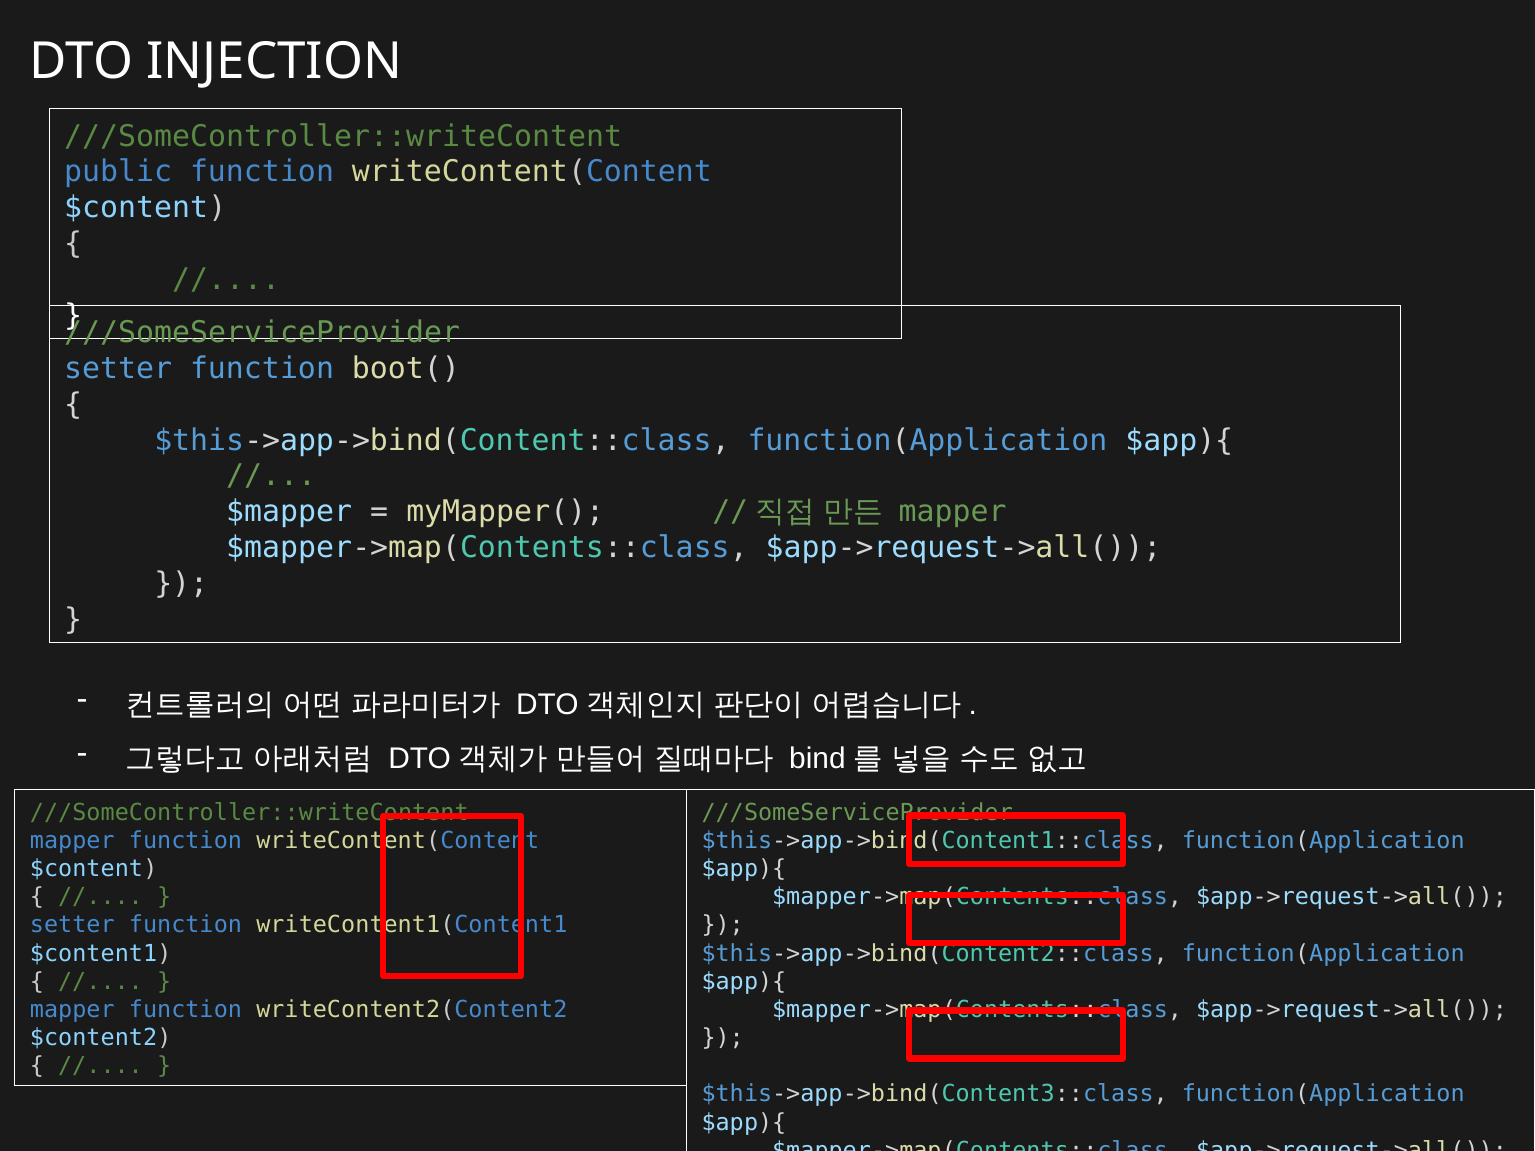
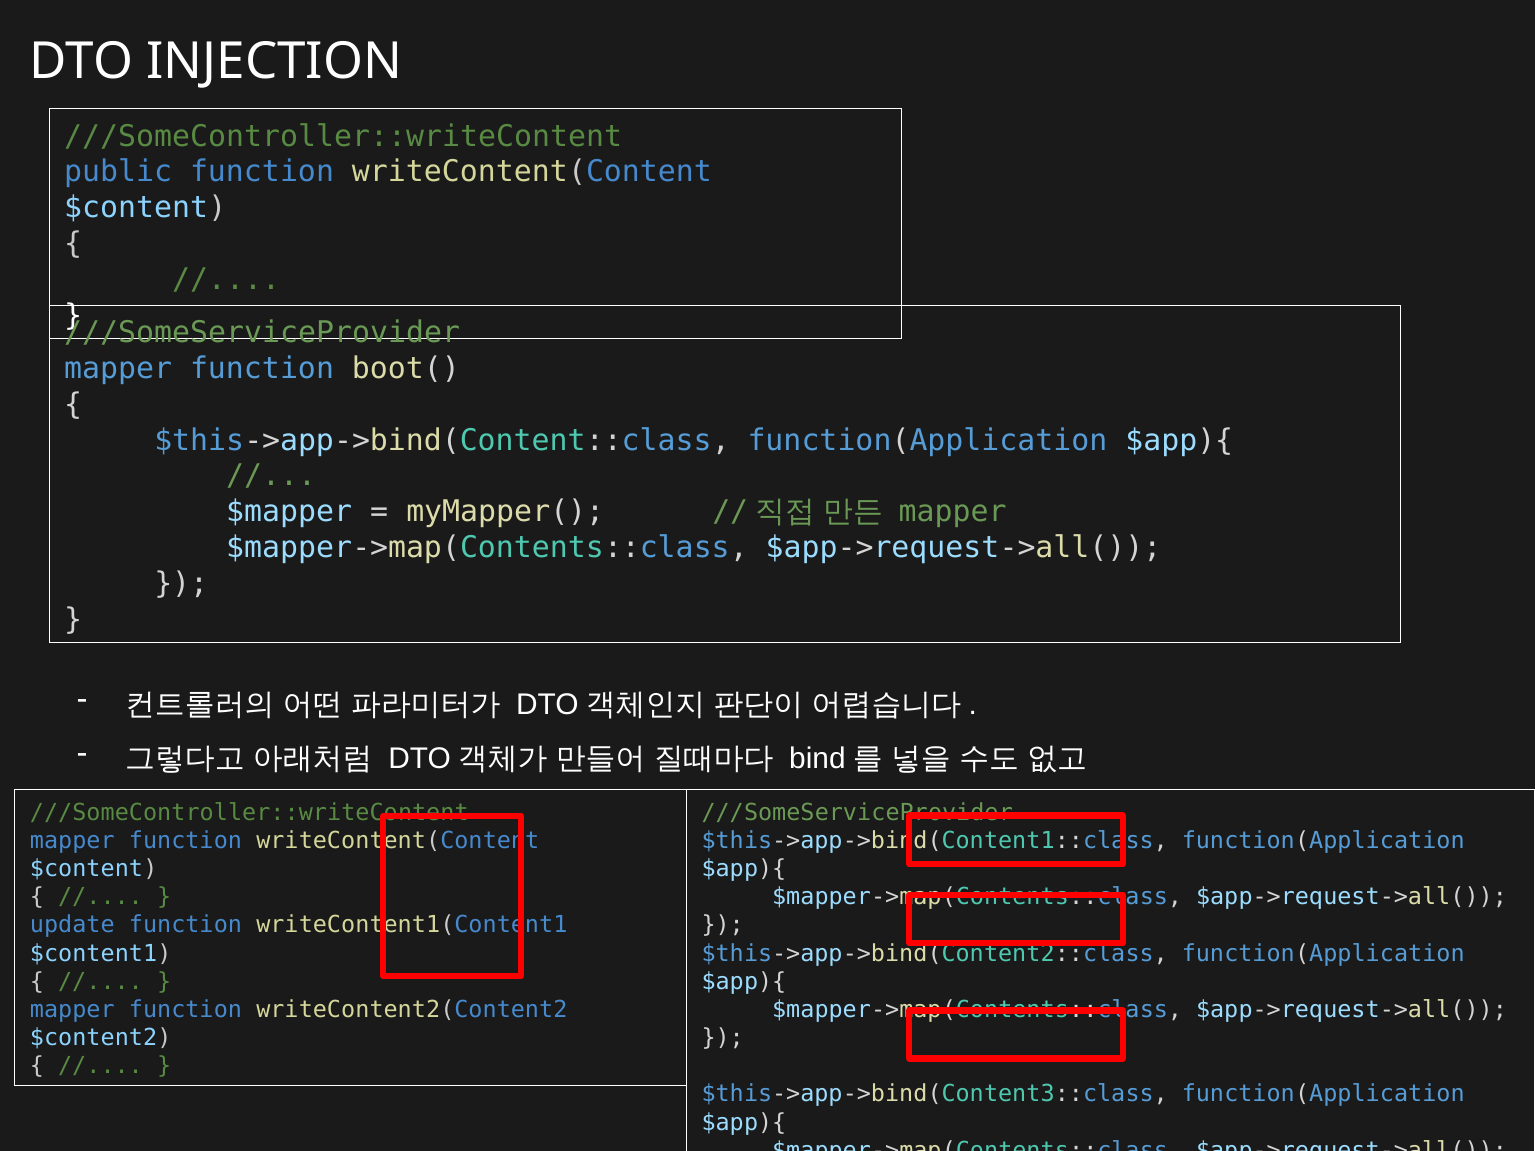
setter at (118, 369): setter -> mapper
setter at (72, 925): setter -> update
